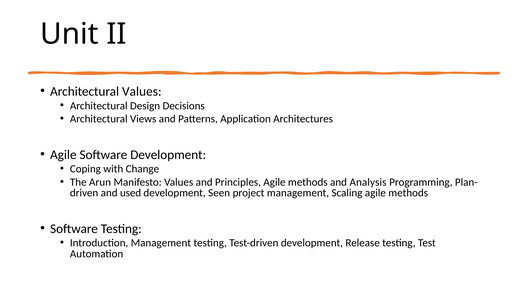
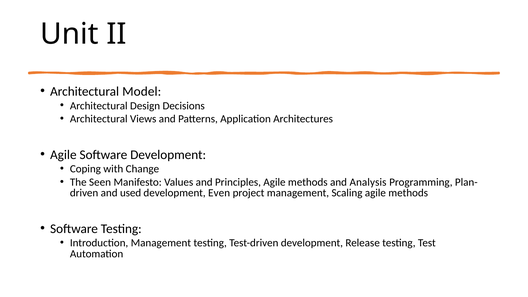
Architectural Values: Values -> Model
Arun: Arun -> Seen
Seen: Seen -> Even
